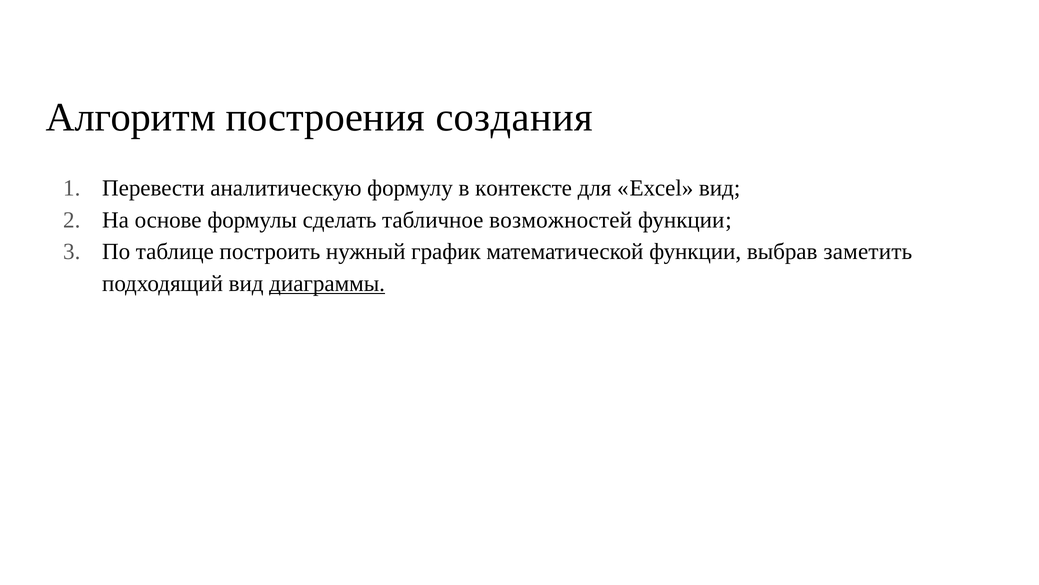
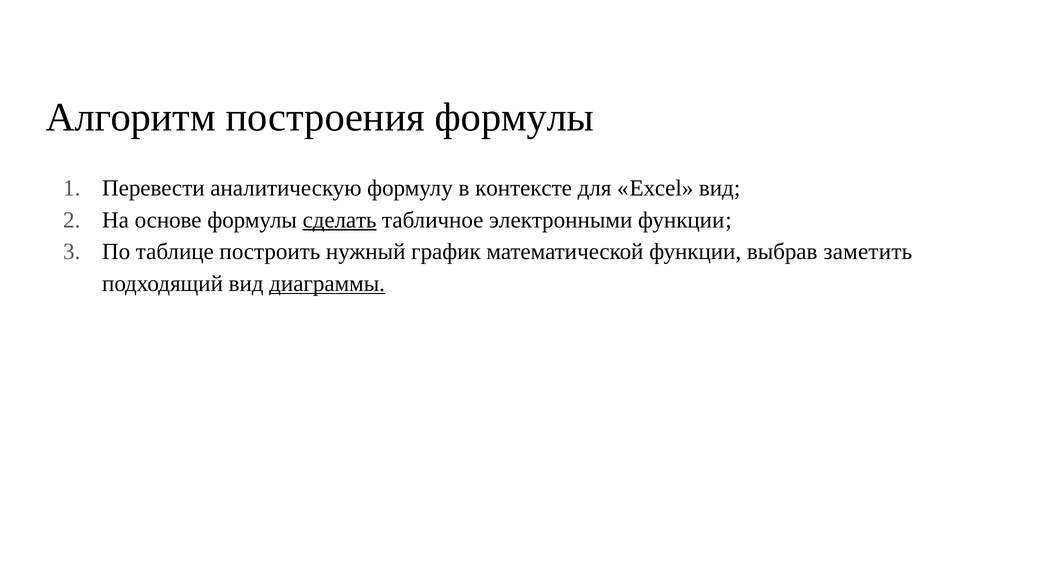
построения создания: создания -> формулы
сделать underline: none -> present
возможностей: возможностей -> электронными
